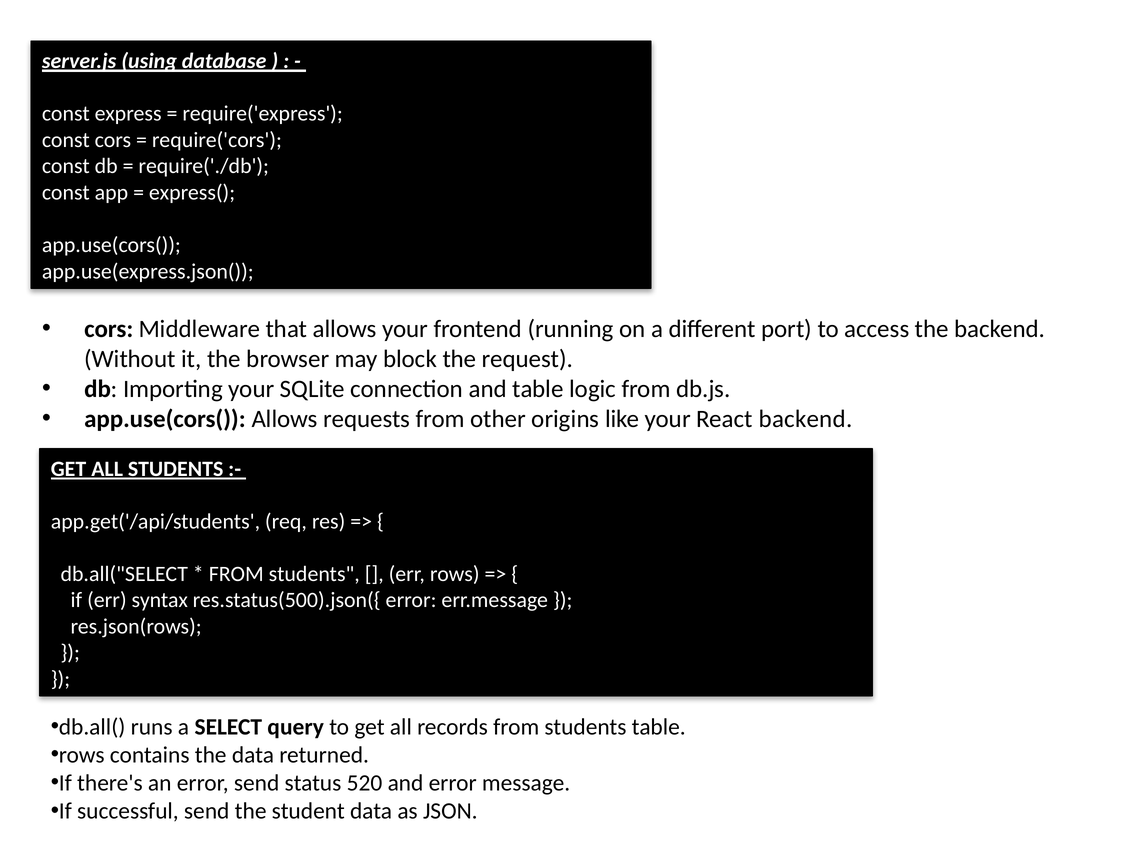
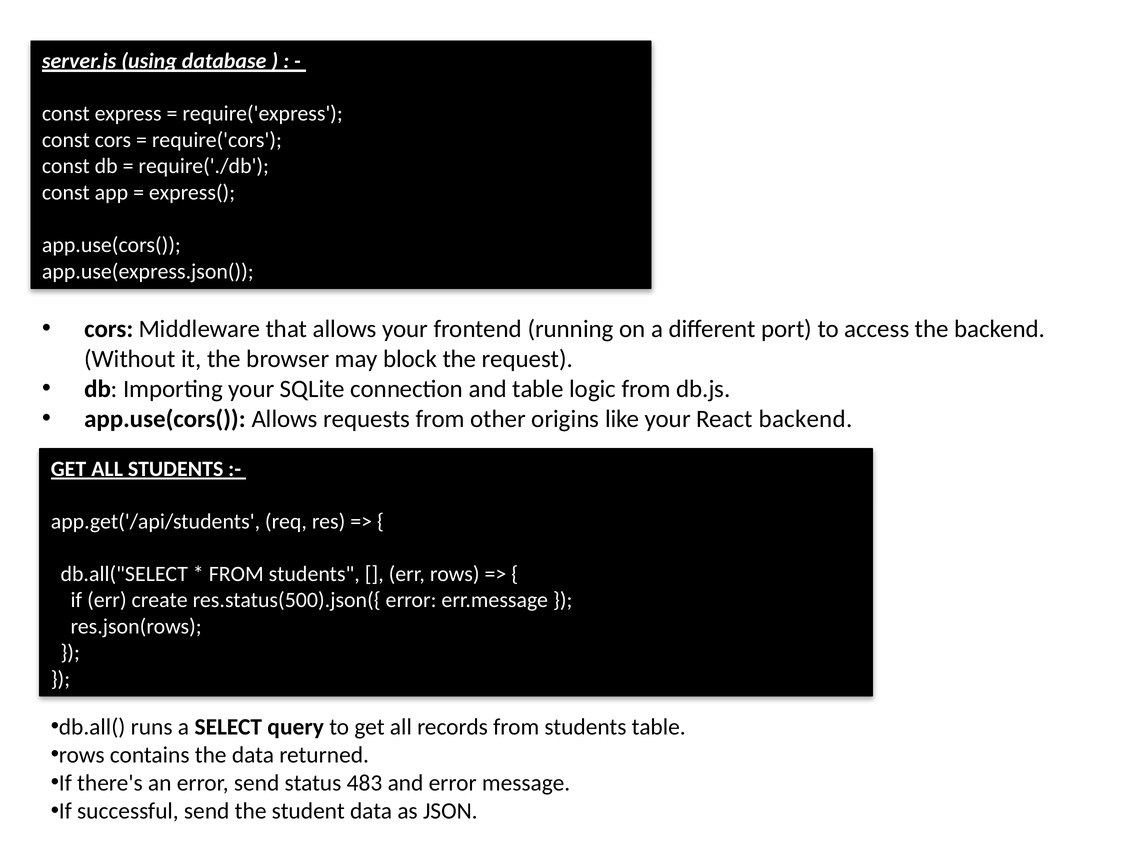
syntax: syntax -> create
520: 520 -> 483
